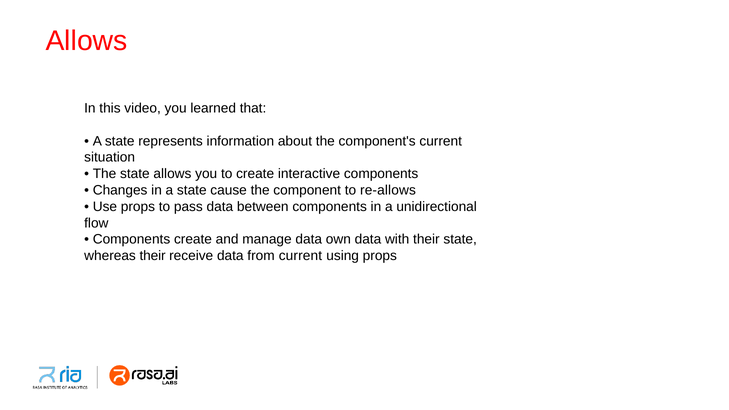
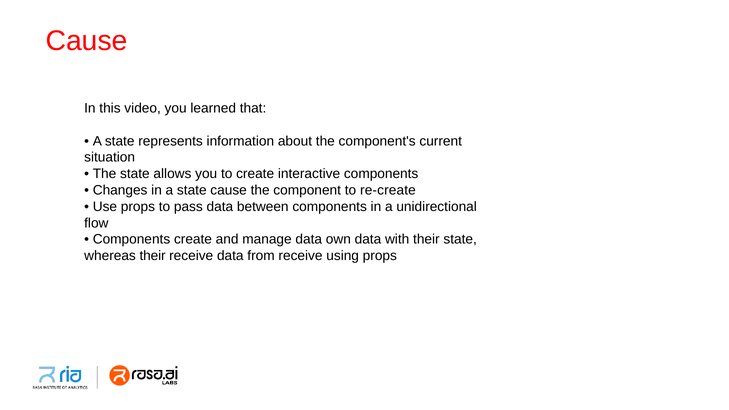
Allows at (87, 41): Allows -> Cause
re-allows: re-allows -> re-create
from current: current -> receive
